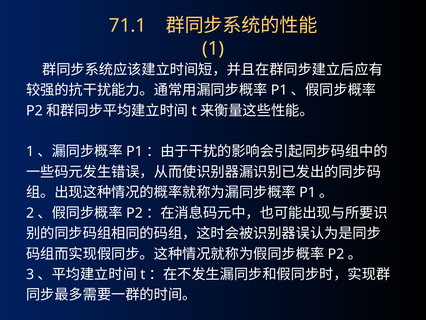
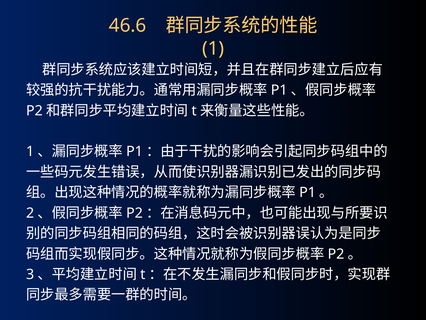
71.1: 71.1 -> 46.6
